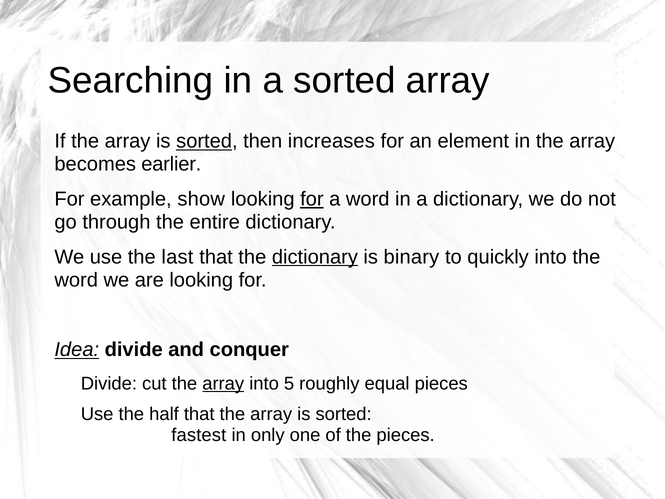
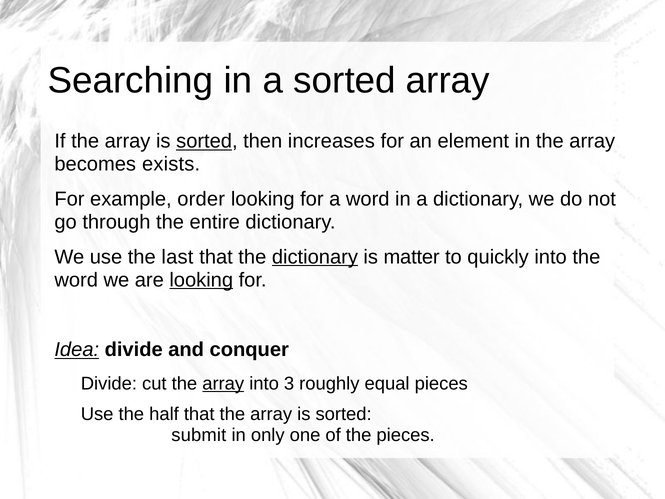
earlier: earlier -> exists
show: show -> order
for at (312, 199) underline: present -> none
binary: binary -> matter
looking at (201, 280) underline: none -> present
5: 5 -> 3
fastest: fastest -> submit
